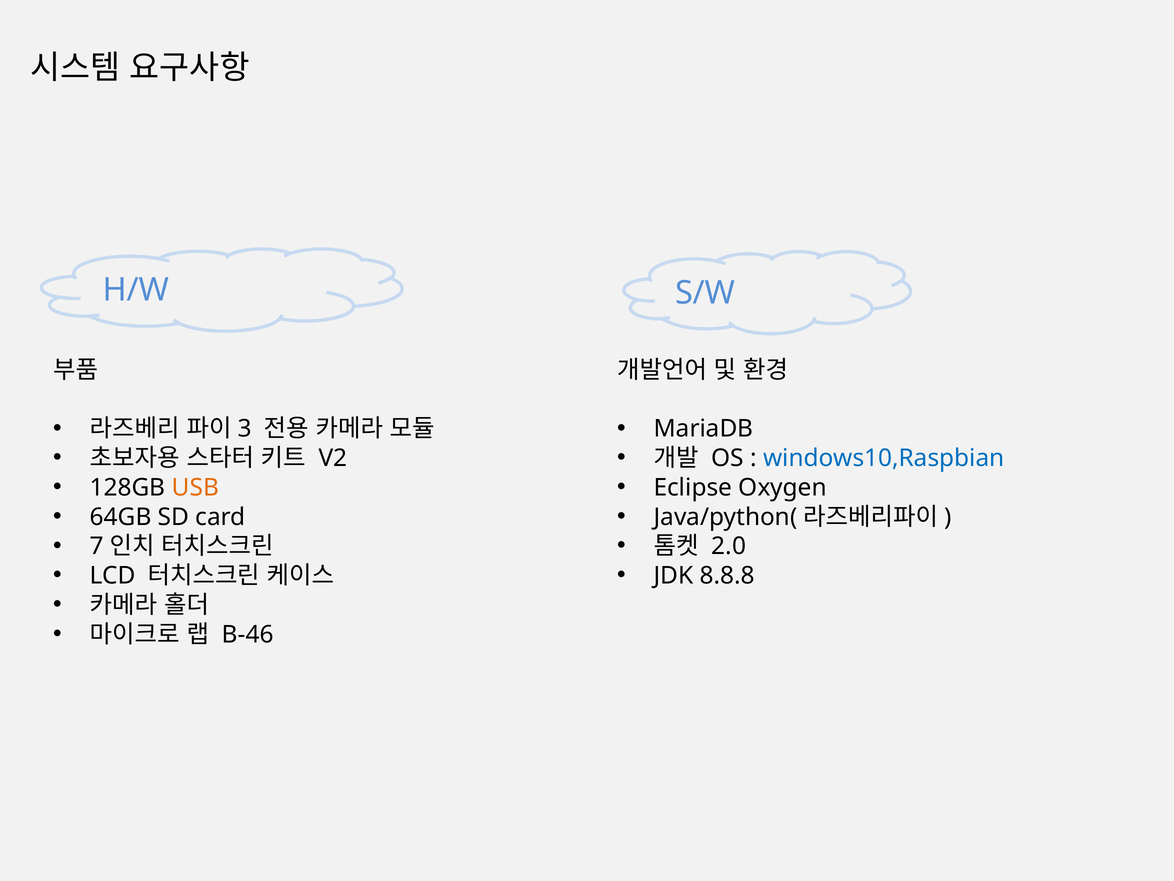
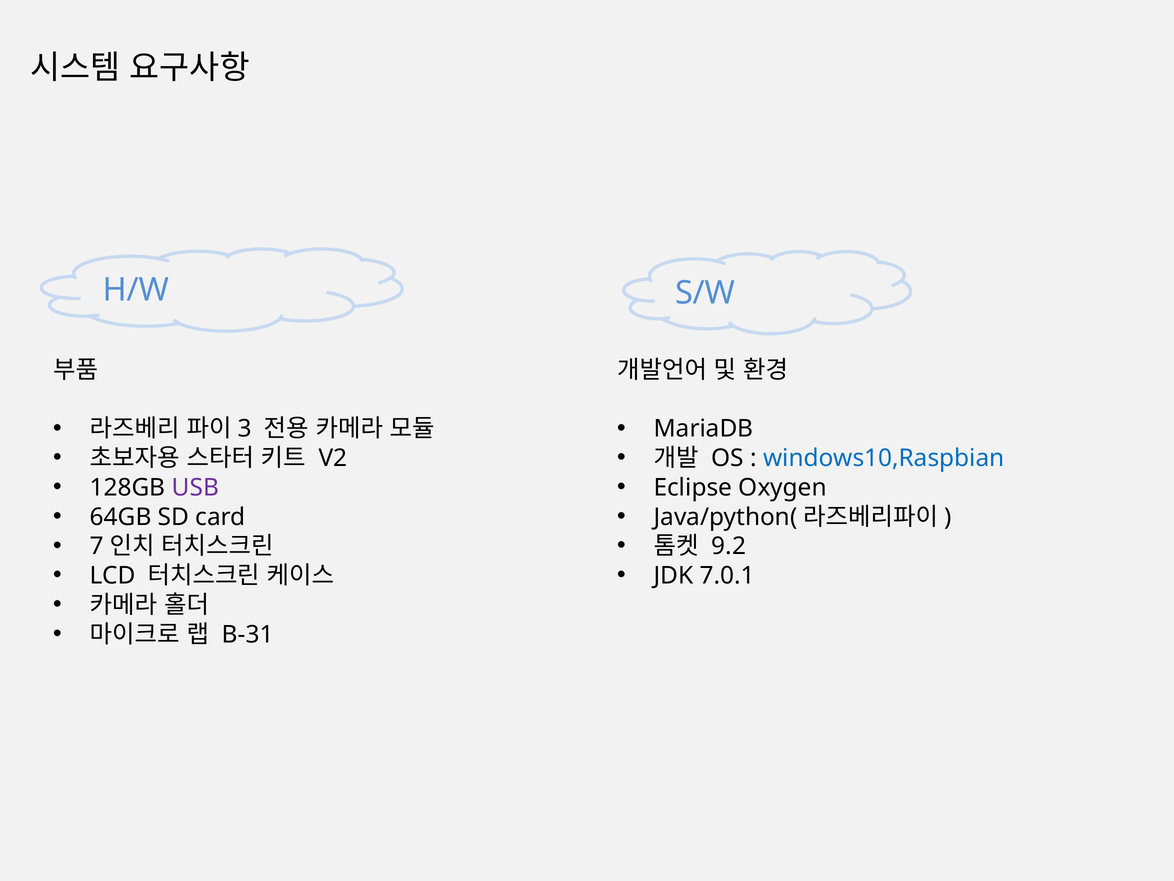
USB colour: orange -> purple
2.0: 2.0 -> 9.2
8.8.8: 8.8.8 -> 7.0.1
B-46: B-46 -> B-31
